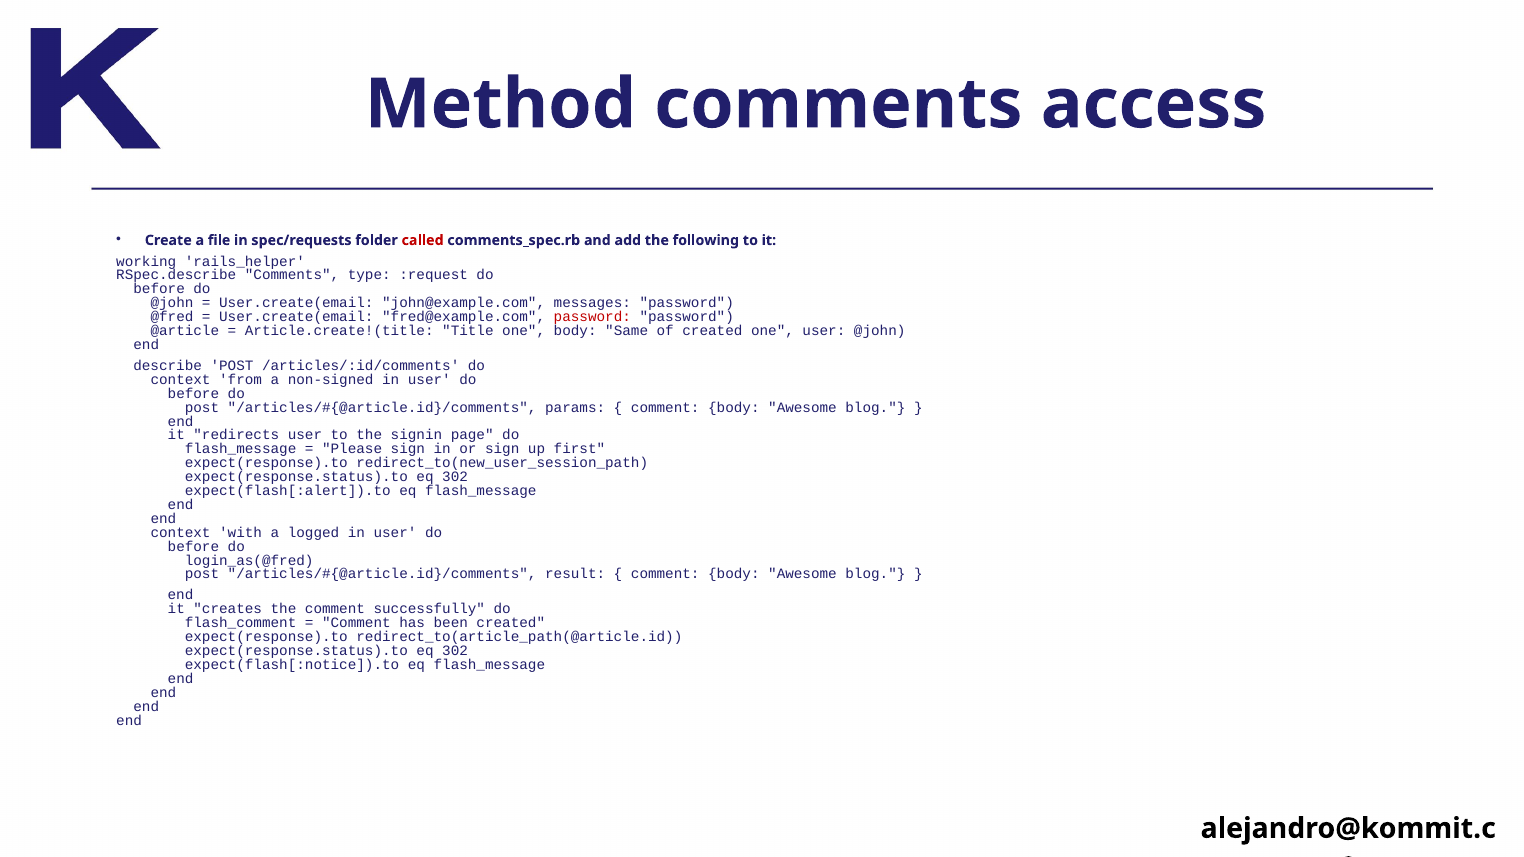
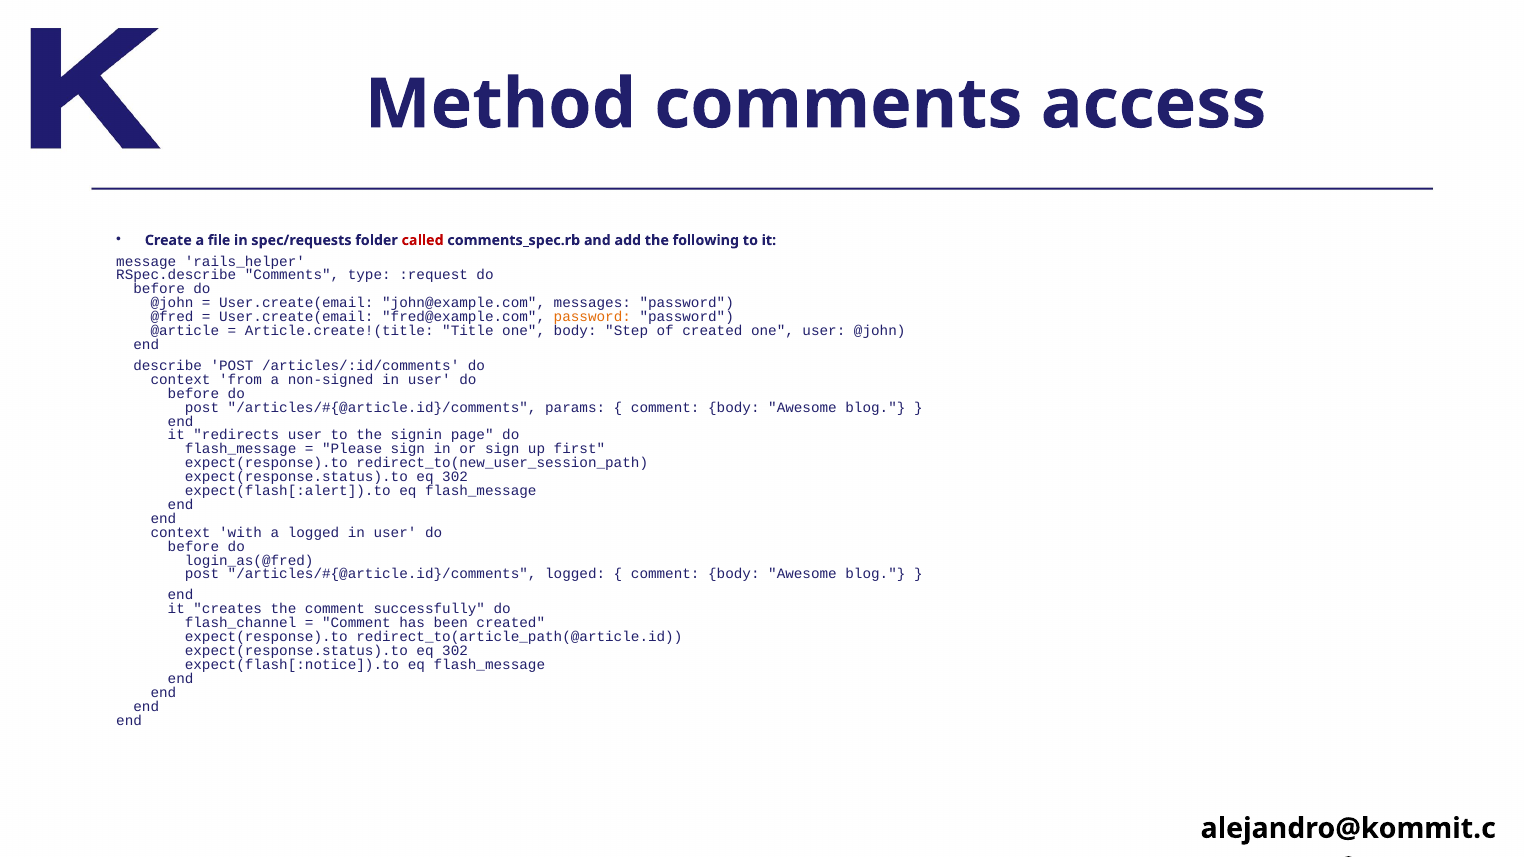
working: working -> message
password at (592, 317) colour: red -> orange
Same: Same -> Step
result at (575, 574): result -> logged
flash_comment: flash_comment -> flash_channel
